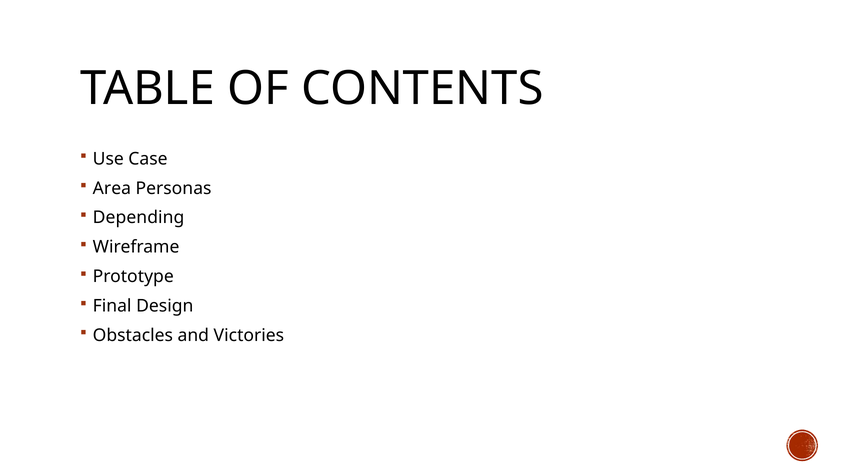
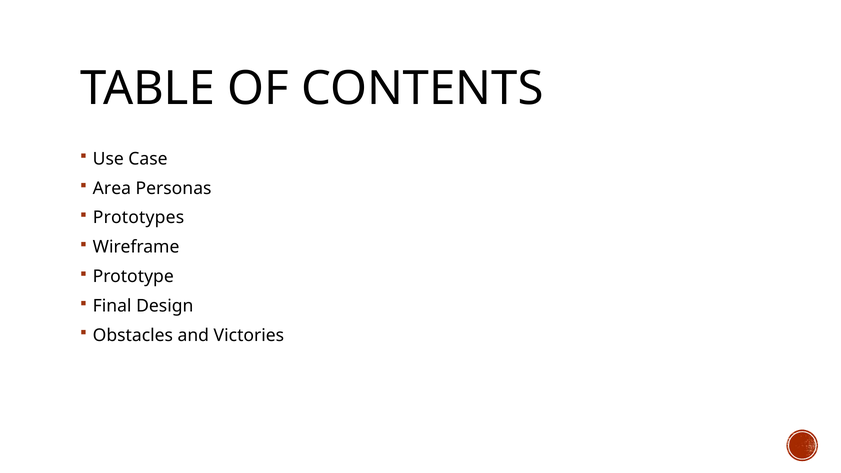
Depending: Depending -> Prototypes
